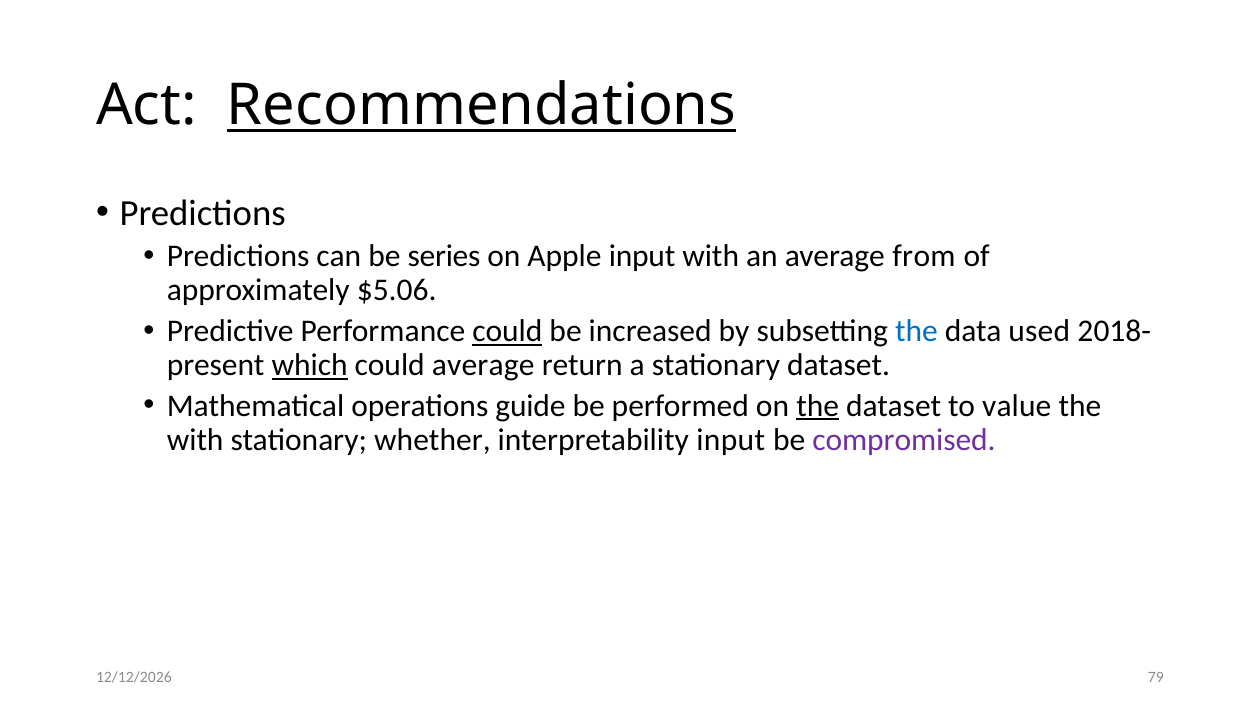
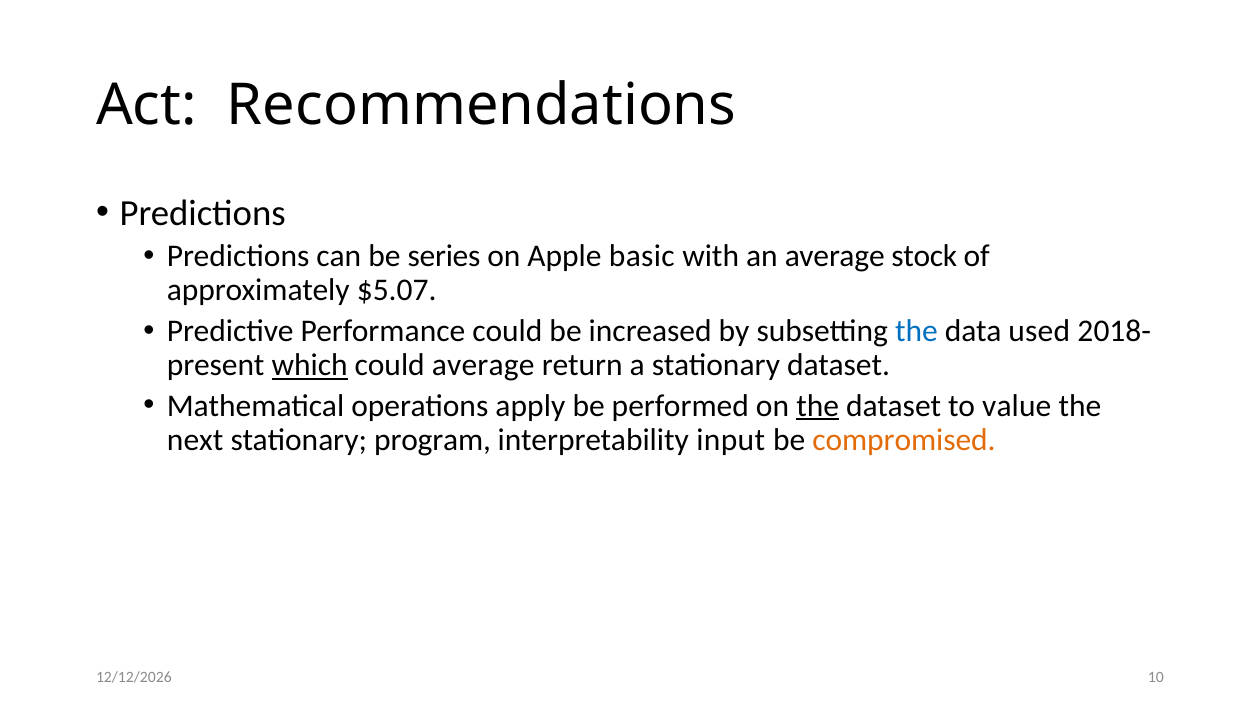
Recommendations underline: present -> none
Apple input: input -> basic
from: from -> stock
$5.06: $5.06 -> $5.07
could at (507, 331) underline: present -> none
guide: guide -> apply
with at (195, 440): with -> next
whether: whether -> program
compromised colour: purple -> orange
79: 79 -> 10
